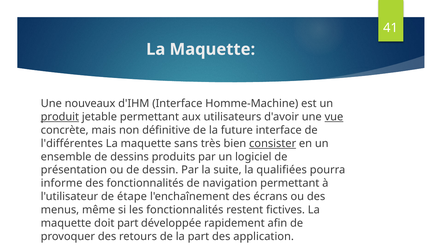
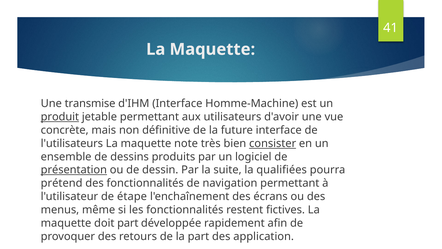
nouveaux: nouveaux -> transmise
vue underline: present -> none
l'différentes: l'différentes -> l'utilisateurs
sans: sans -> note
présentation underline: none -> present
informe: informe -> prétend
